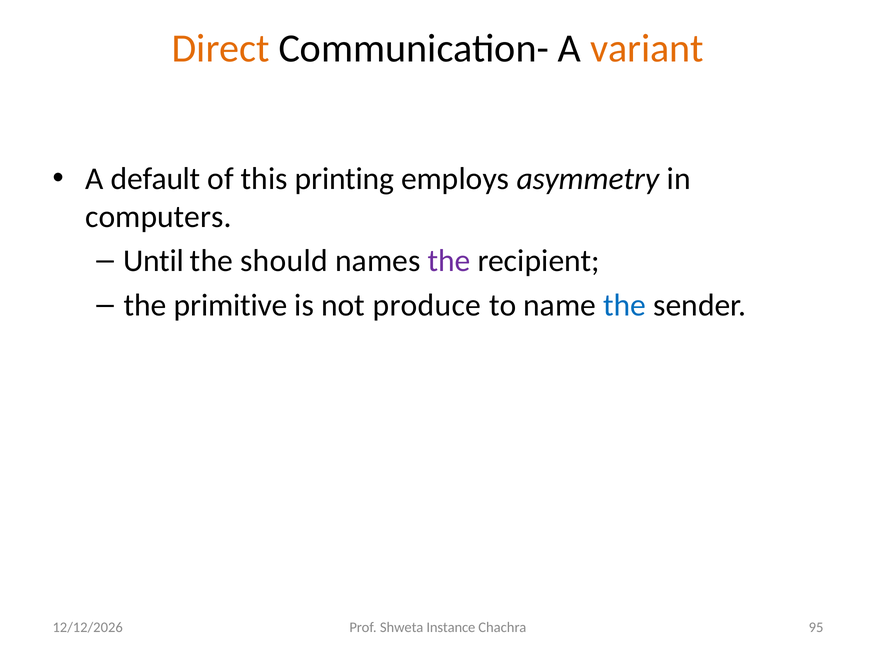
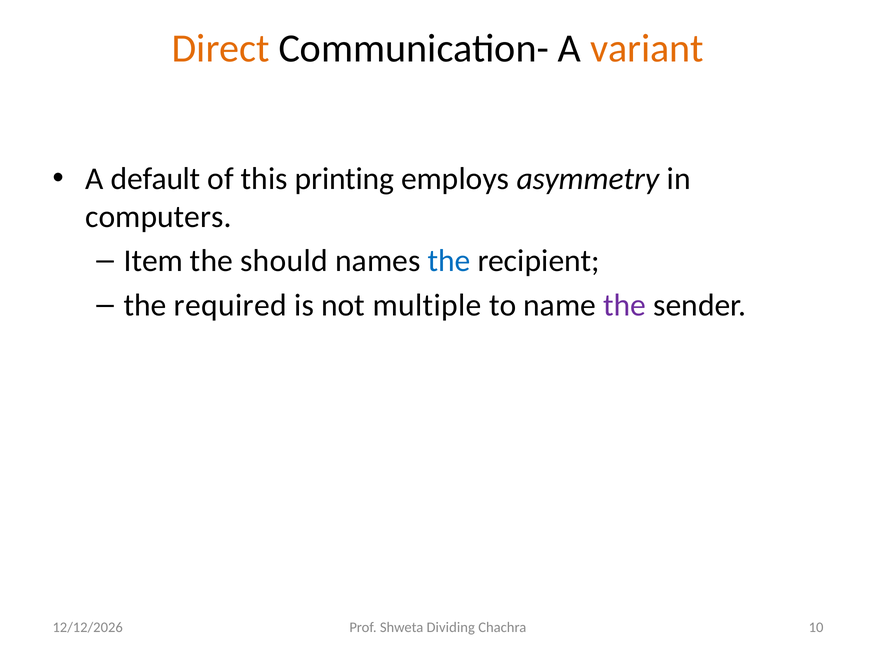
Until: Until -> Item
the at (449, 261) colour: purple -> blue
primitive: primitive -> required
produce: produce -> multiple
the at (625, 305) colour: blue -> purple
Instance: Instance -> Dividing
95: 95 -> 10
